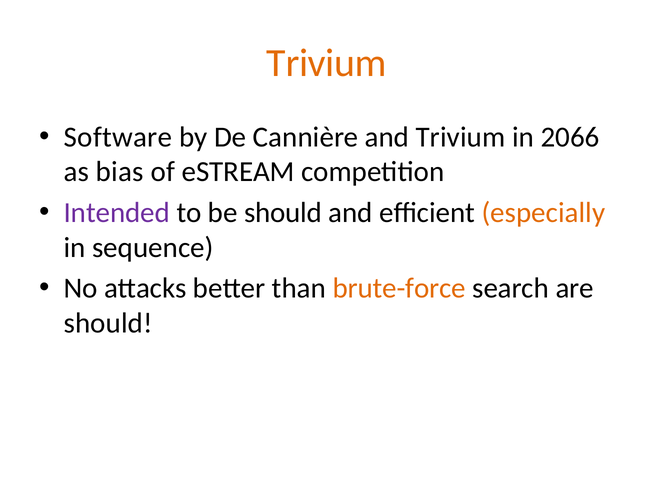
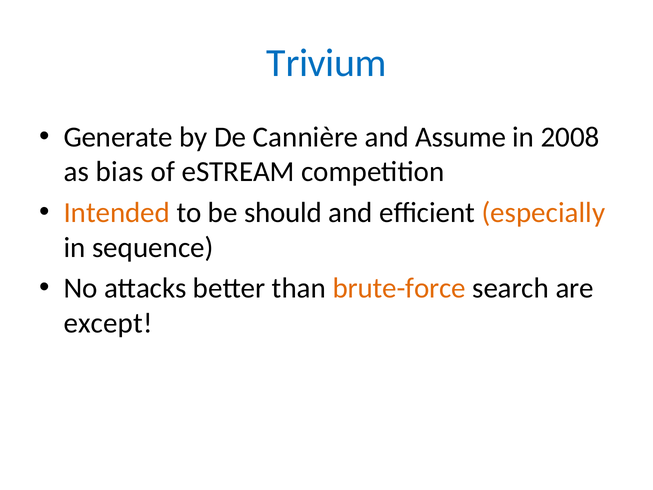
Trivium at (327, 63) colour: orange -> blue
Software: Software -> Generate
and Trivium: Trivium -> Assume
2066: 2066 -> 2008
Intended colour: purple -> orange
should at (108, 323): should -> except
